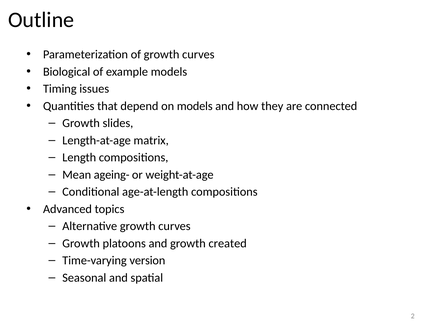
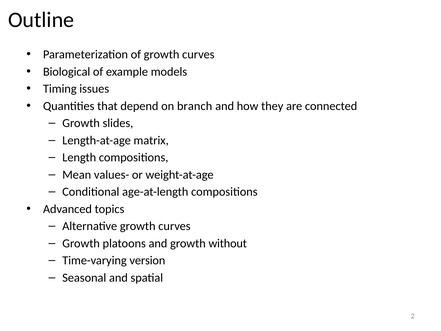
on models: models -> branch
ageing-: ageing- -> values-
created: created -> without
